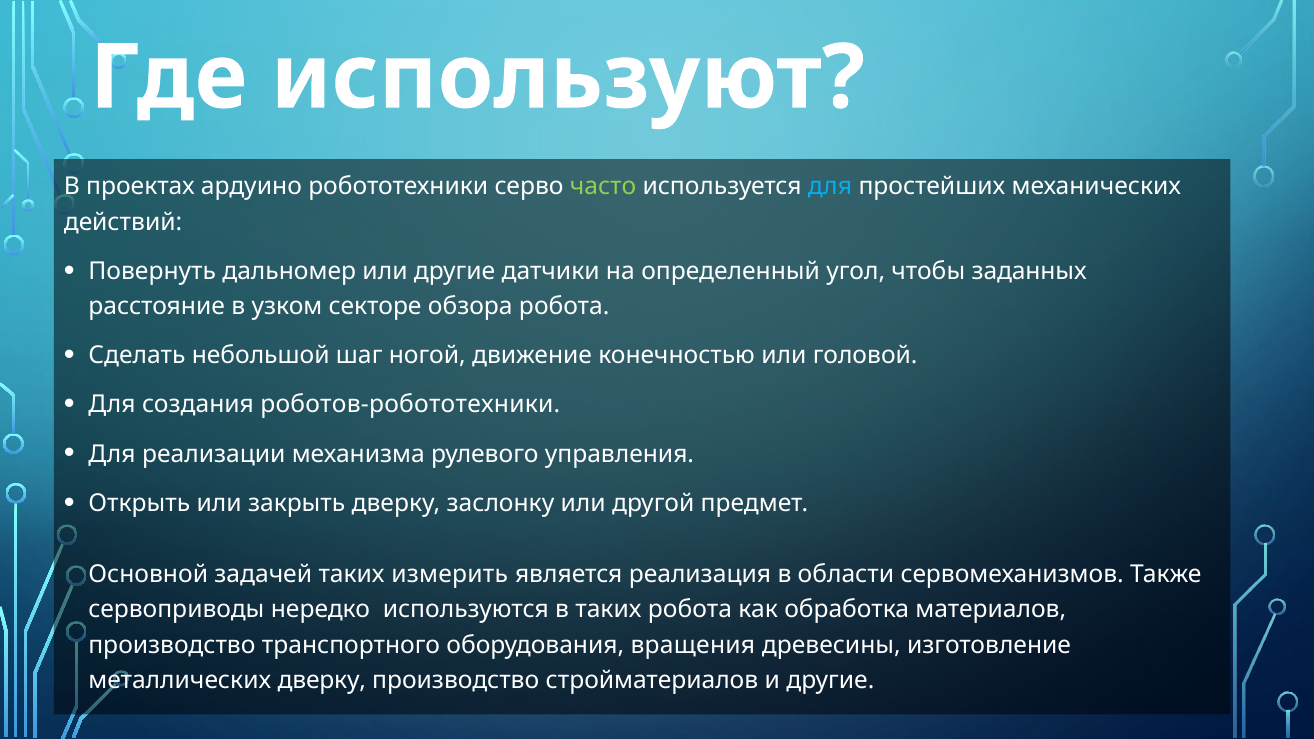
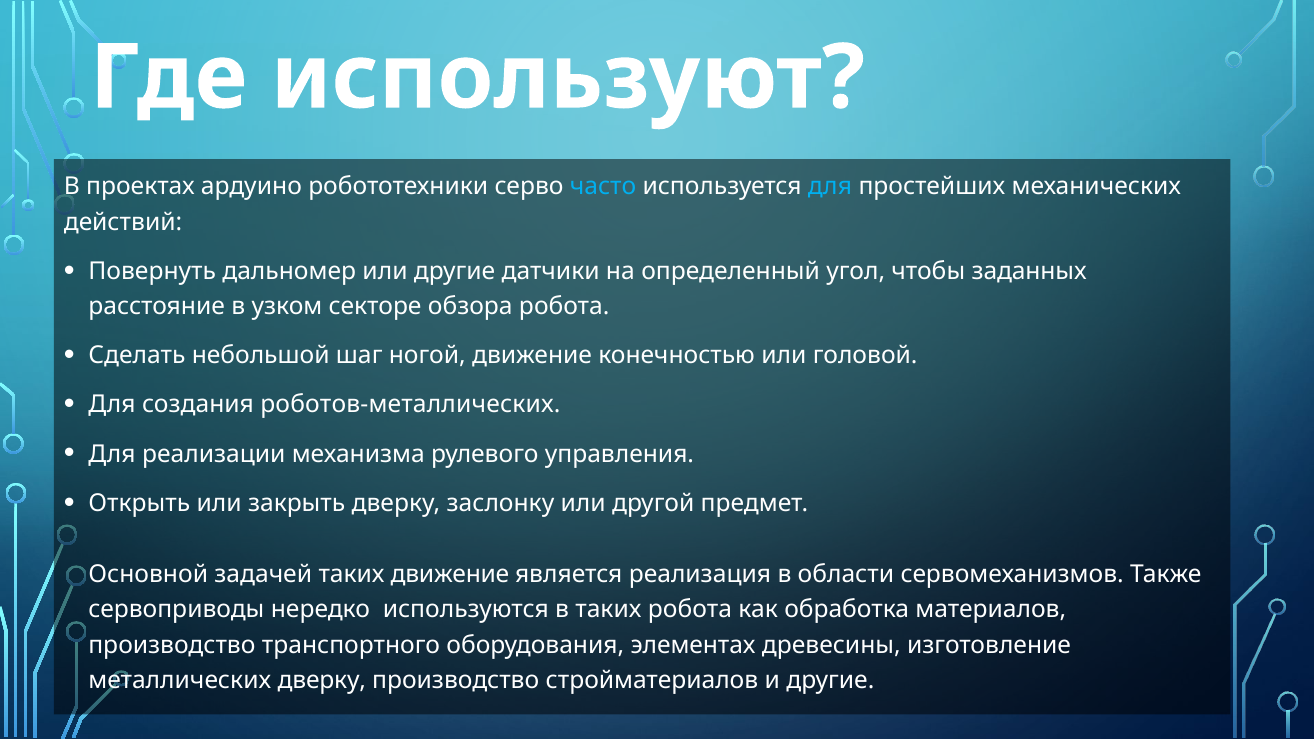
часто colour: light green -> light blue
роботов-робототехники: роботов-робототехники -> роботов-металлических
таких измерить: измерить -> движение
вращения: вращения -> элементах
